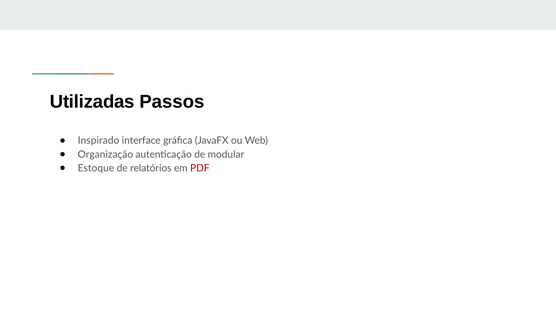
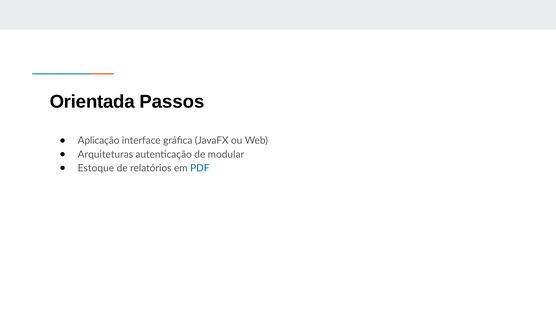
Utilizadas: Utilizadas -> Orientada
Inspirado: Inspirado -> Aplicação
Organização: Organização -> Arquiteturas
PDF colour: red -> blue
